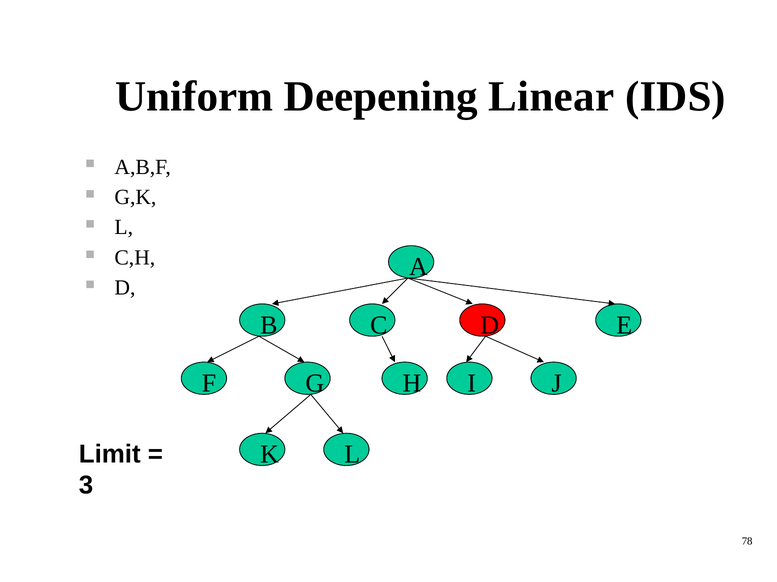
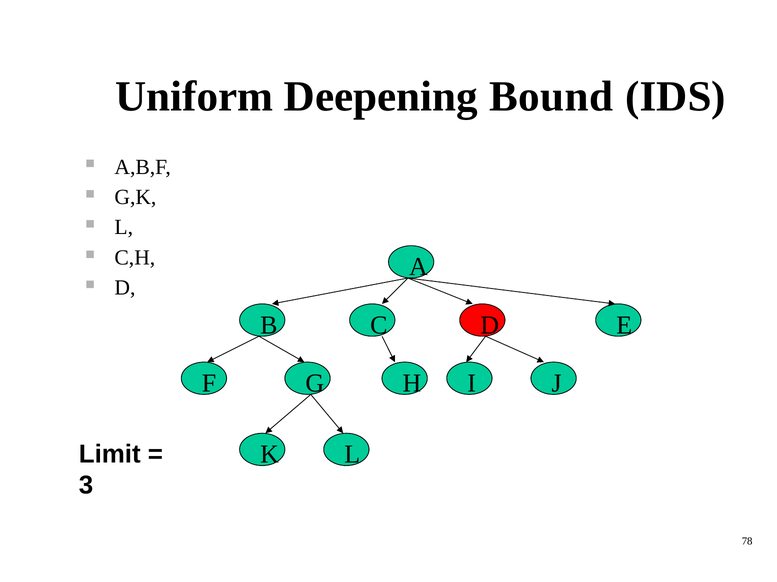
Linear: Linear -> Bound
